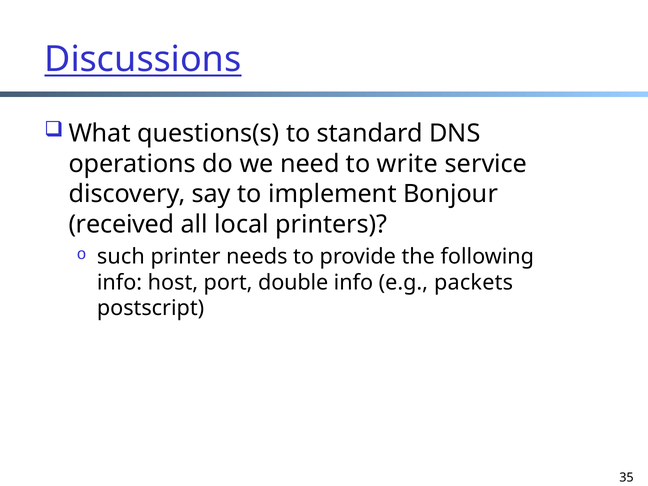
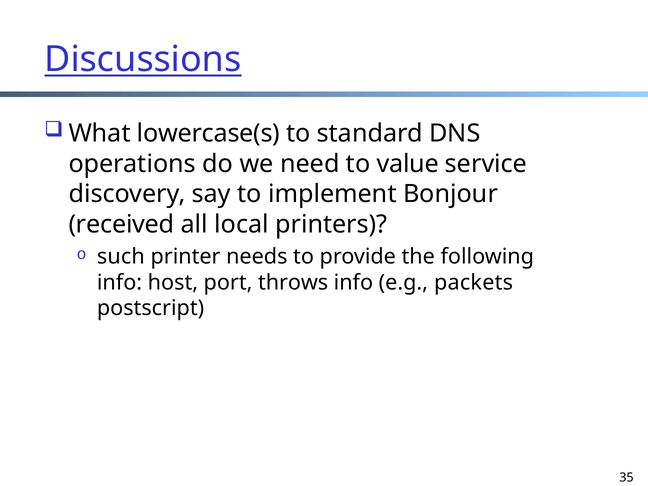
questions(s: questions(s -> lowercase(s
write: write -> value
double: double -> throws
